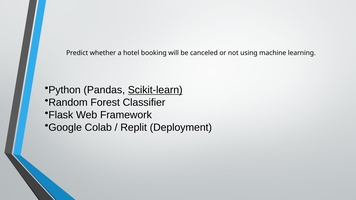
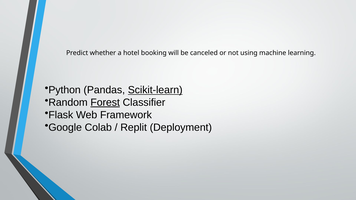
Forest underline: none -> present
